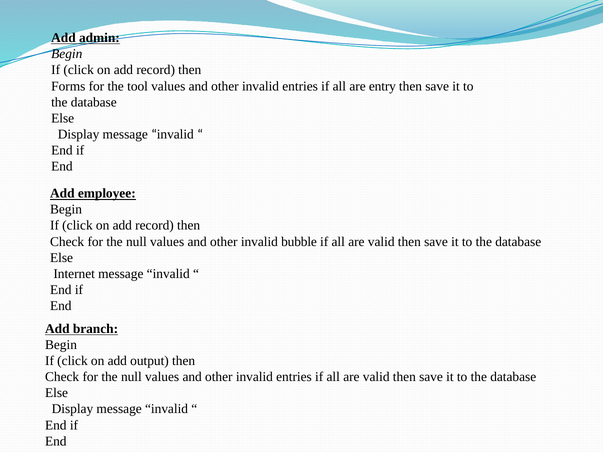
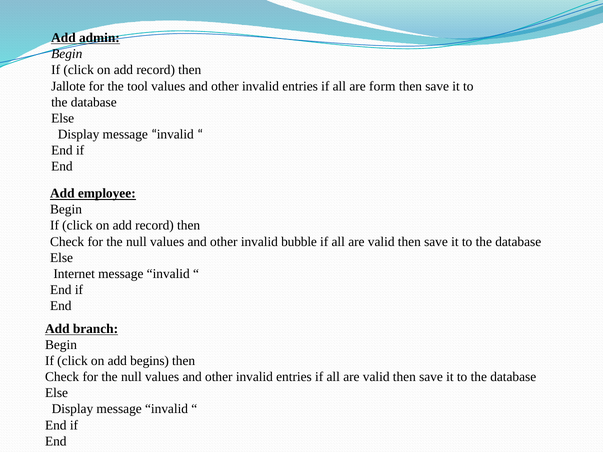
Forms: Forms -> Jallote
entry: entry -> form
output: output -> begins
